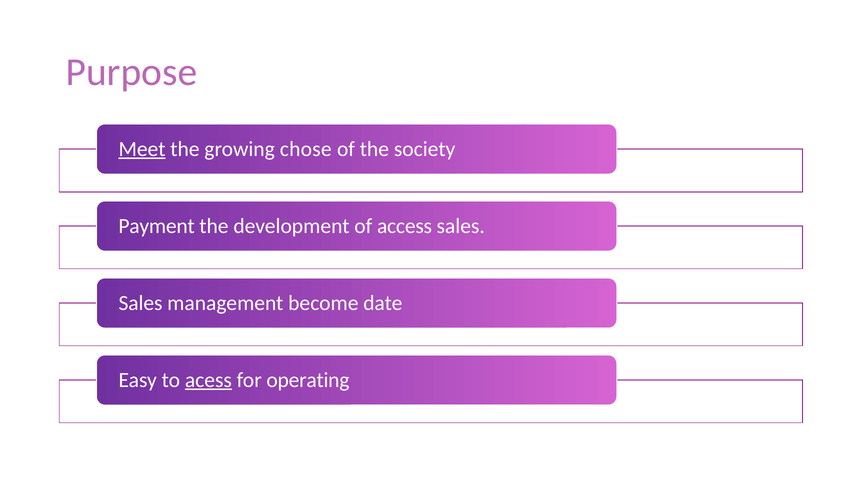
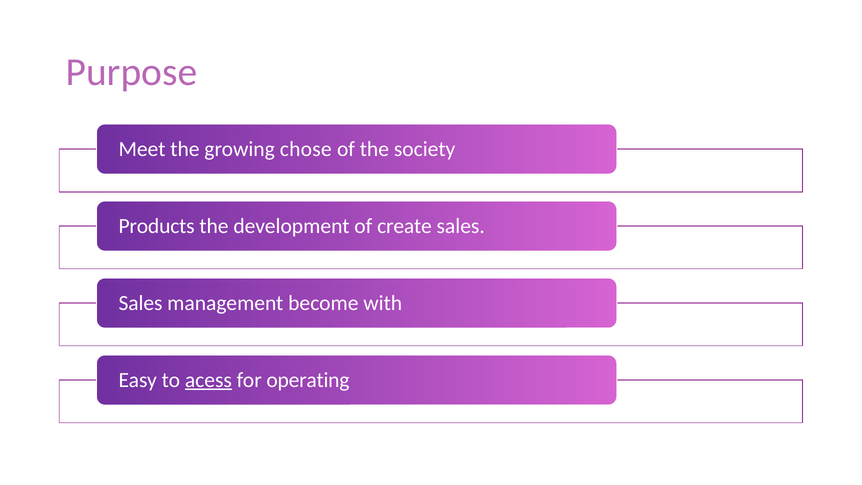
Meet underline: present -> none
Payment: Payment -> Products
access: access -> create
date: date -> with
